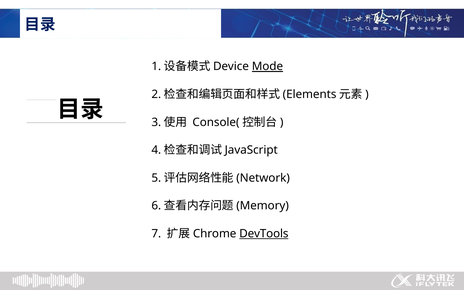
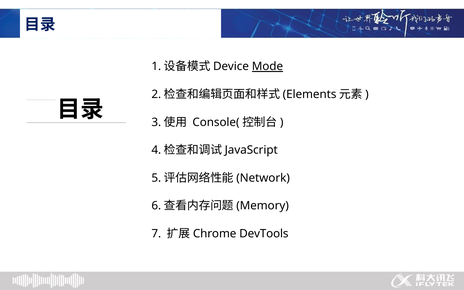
DevTools underline: present -> none
